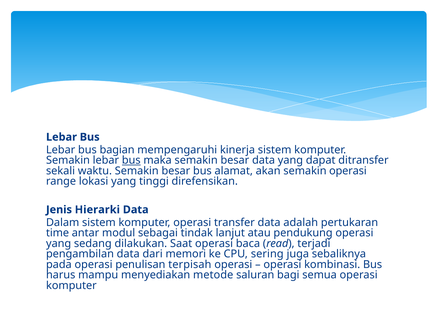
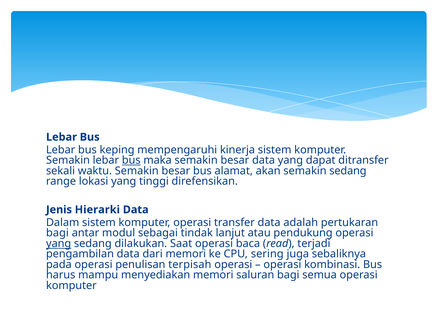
bagian: bagian -> keping
semakin operasi: operasi -> sedang
time at (58, 233): time -> bagi
yang at (59, 243) underline: none -> present
menyediakan metode: metode -> memori
